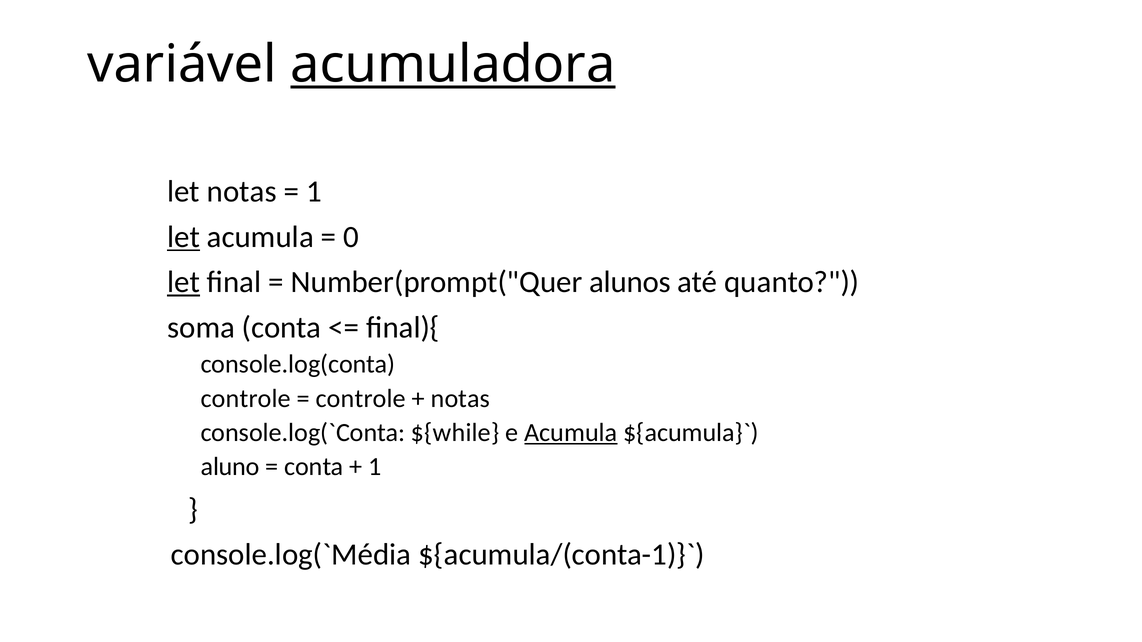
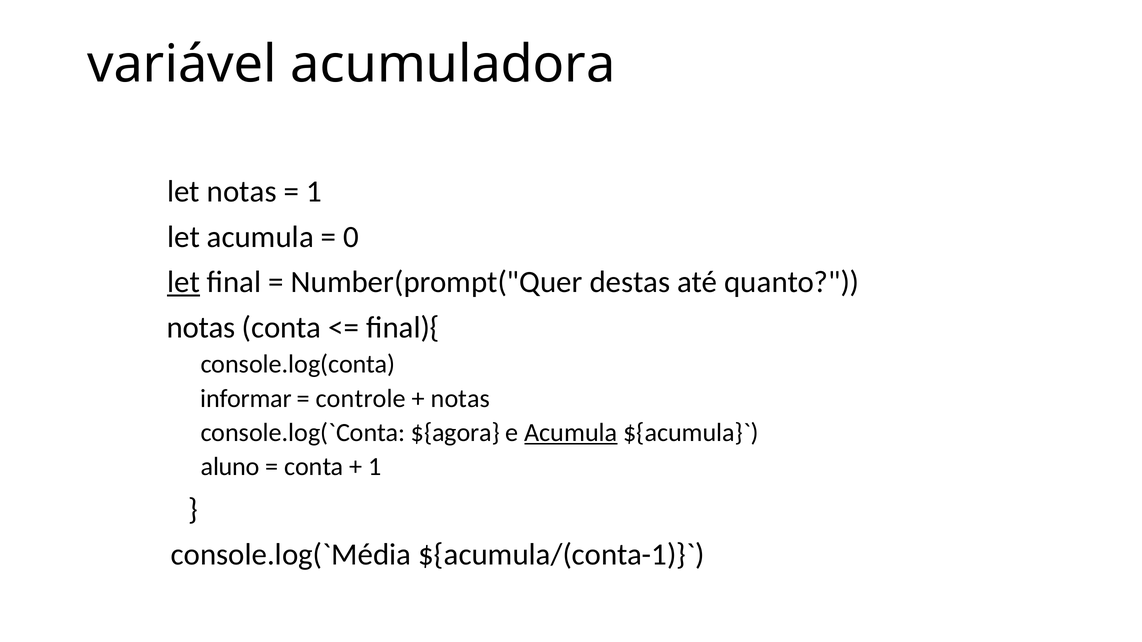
acumuladora underline: present -> none
let at (184, 237) underline: present -> none
alunos: alunos -> destas
soma at (201, 328): soma -> notas
controle at (246, 399): controle -> informar
${while: ${while -> ${agora
